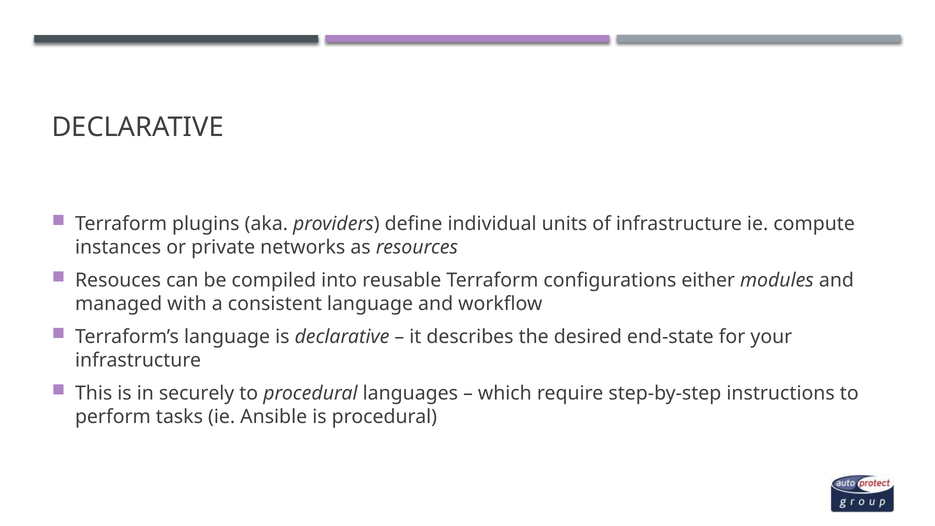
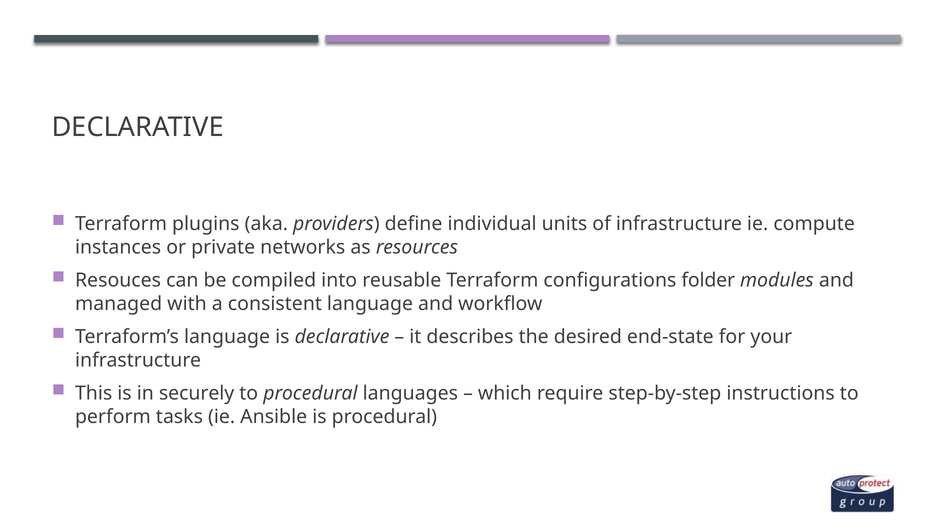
either: either -> folder
